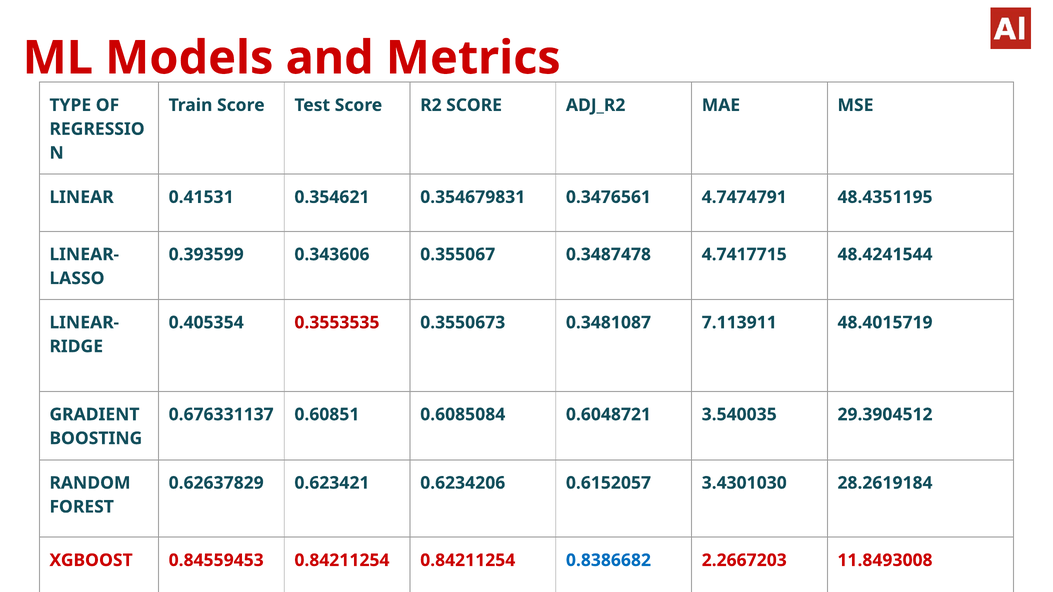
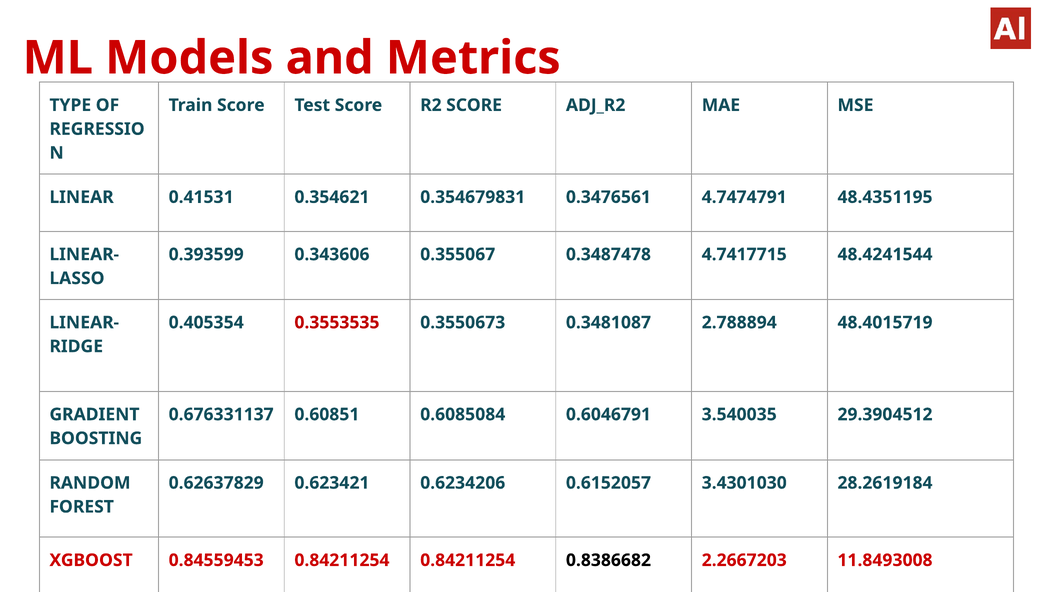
7.113911: 7.113911 -> 2.788894
0.6048721: 0.6048721 -> 0.6046791
0.8386682 colour: blue -> black
